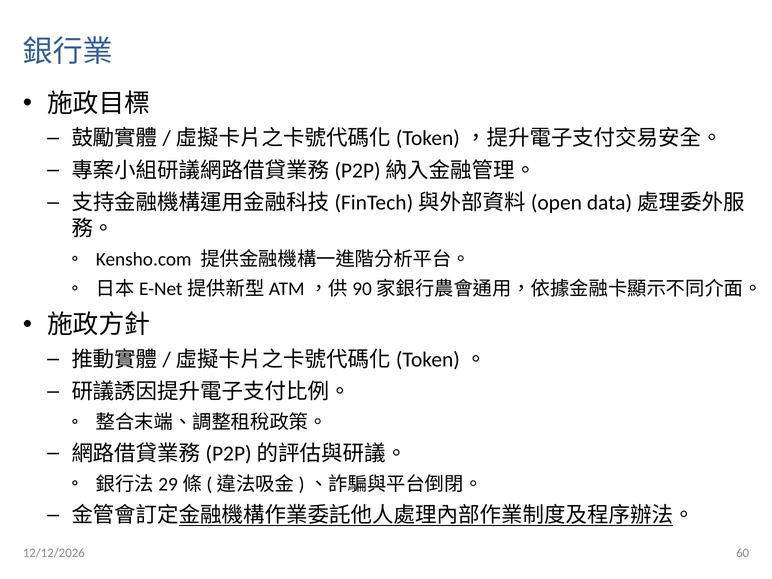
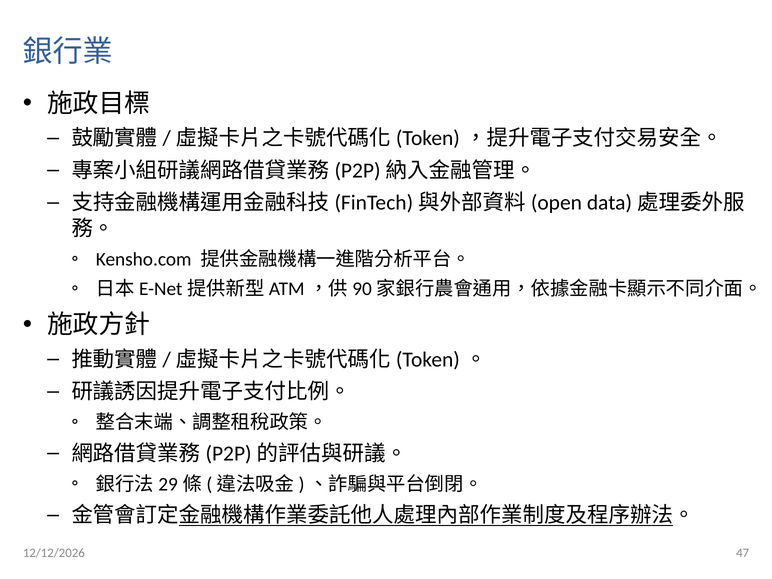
60: 60 -> 47
